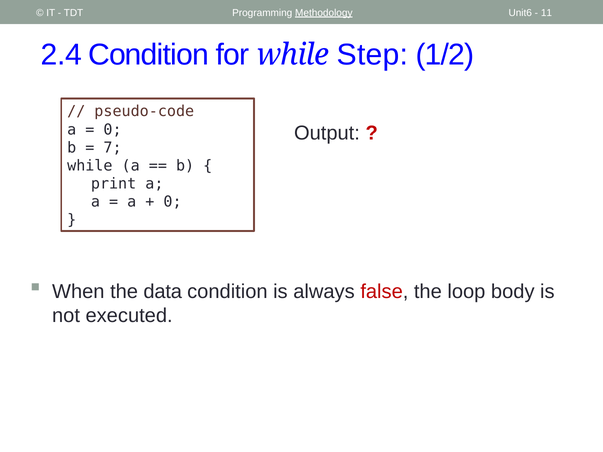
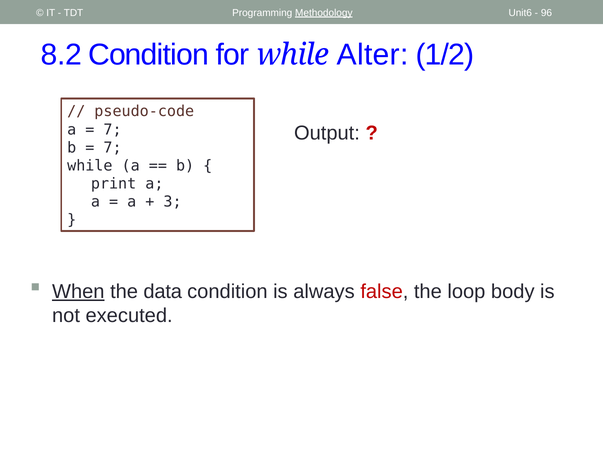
11: 11 -> 96
2.4: 2.4 -> 8.2
Step: Step -> Alter
0 at (113, 130): 0 -> 7
0 at (173, 202): 0 -> 3
When underline: none -> present
